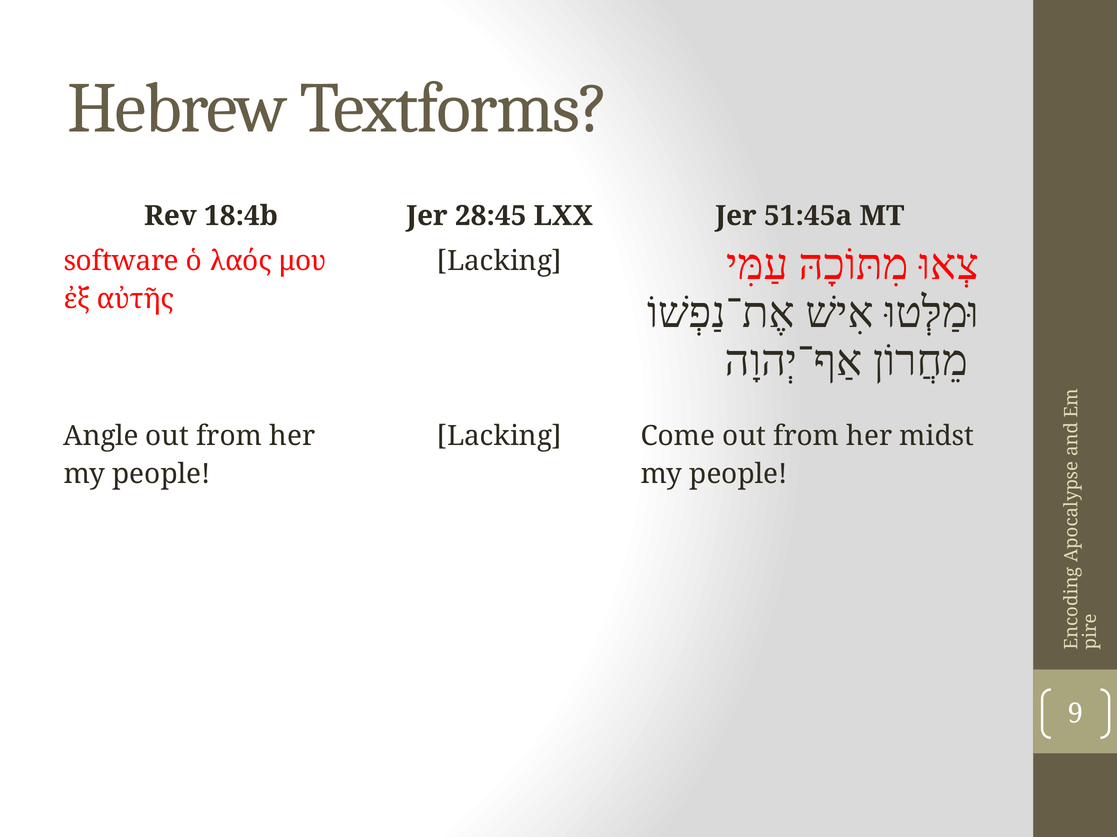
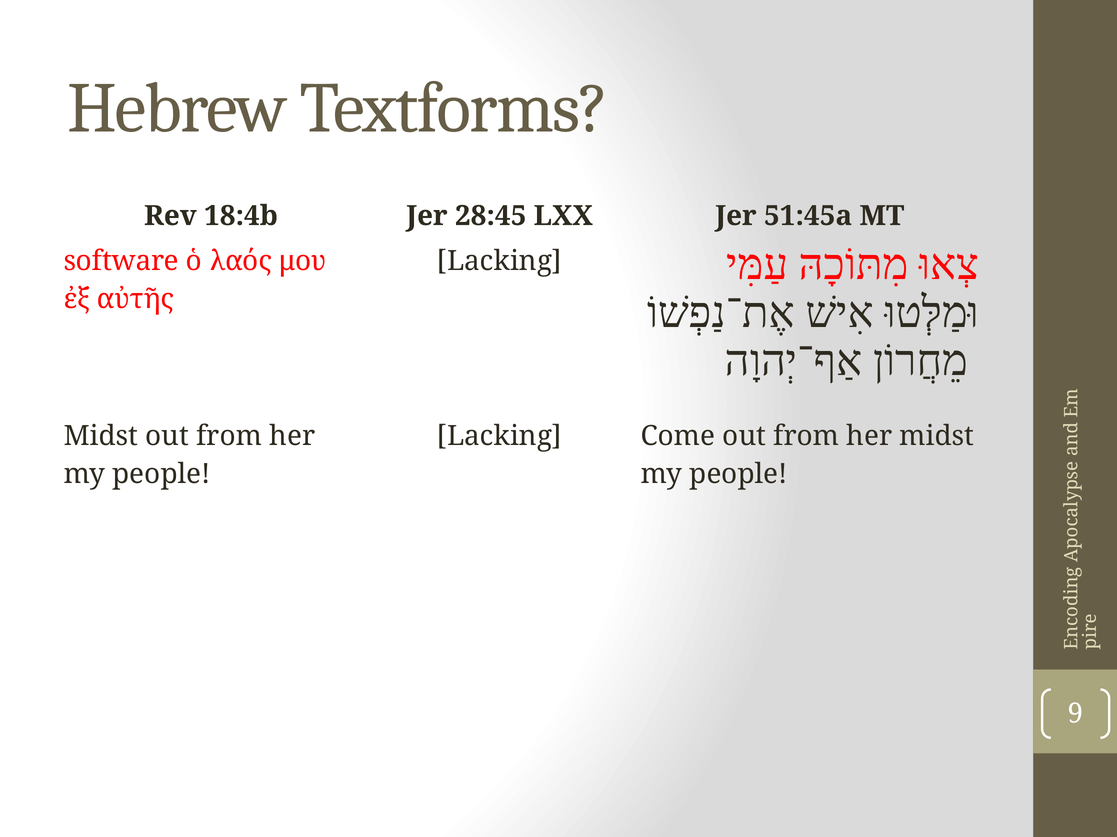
Angle at (101, 436): Angle -> Midst
